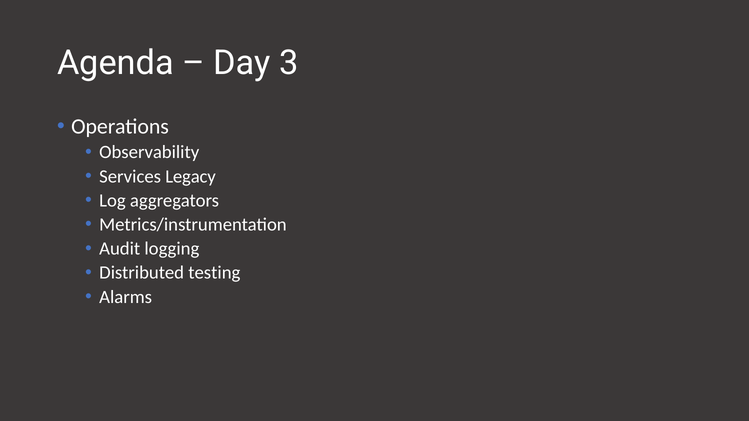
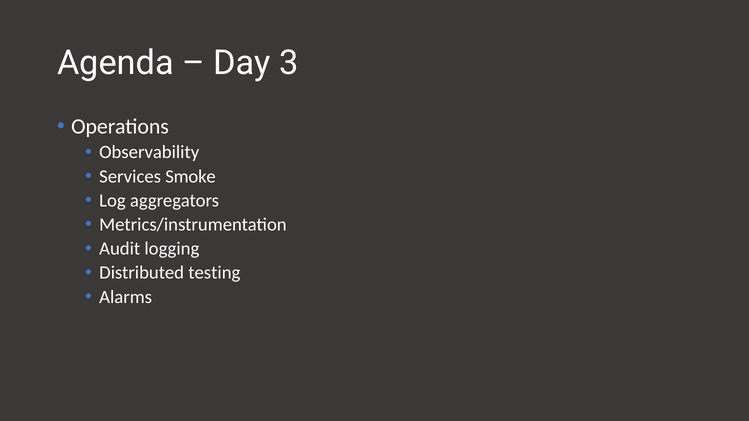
Legacy: Legacy -> Smoke
